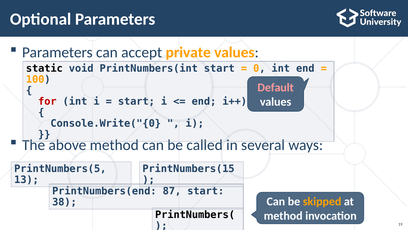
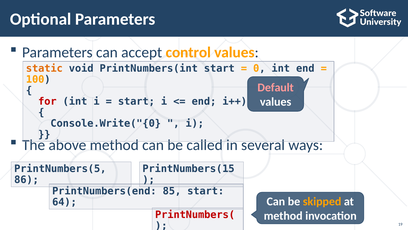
private: private -> control
static colour: black -> orange
13: 13 -> 86
87: 87 -> 85
38: 38 -> 64
PrintNumbers( colour: black -> red
